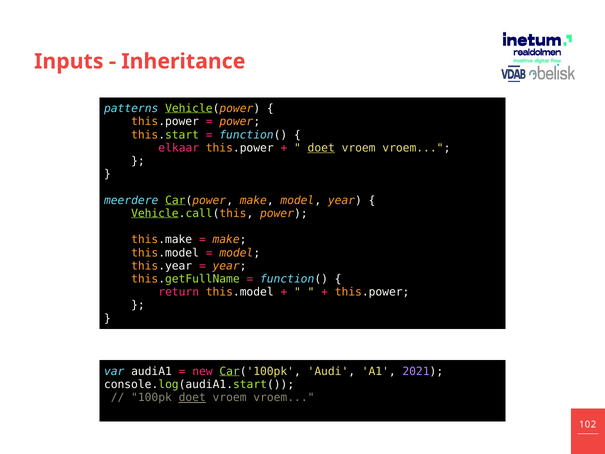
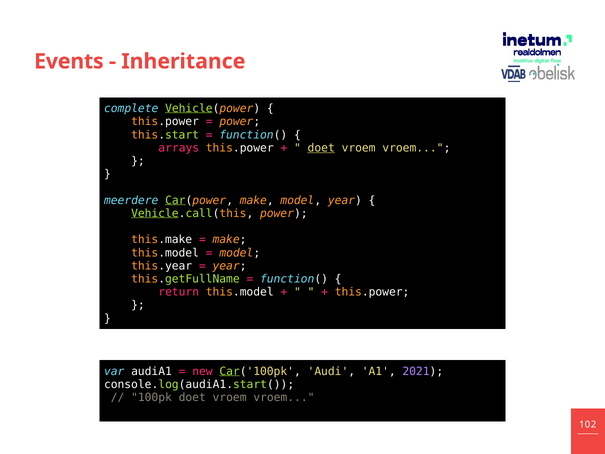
Inputs: Inputs -> Events
patterns: patterns -> complete
elkaar: elkaar -> arrays
doet at (192, 397) underline: present -> none
